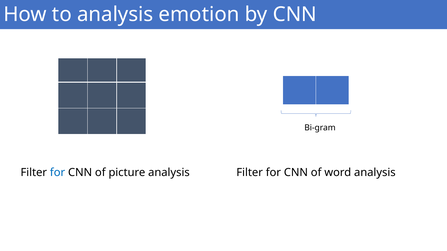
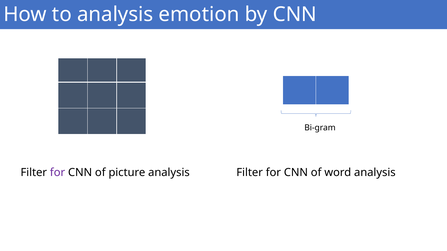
for at (58, 173) colour: blue -> purple
